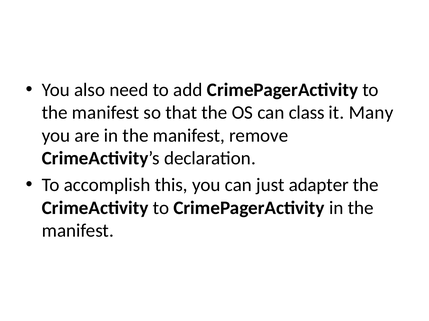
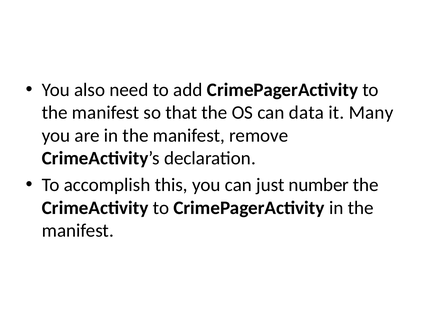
class: class -> data
adapter: adapter -> number
